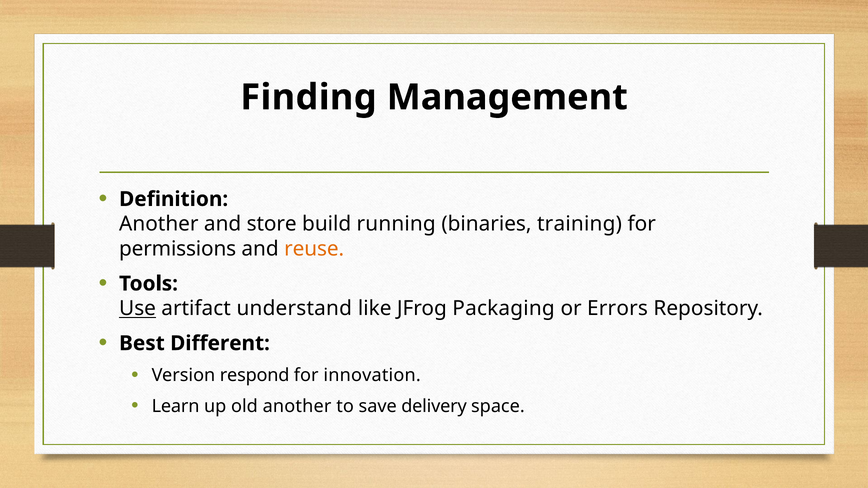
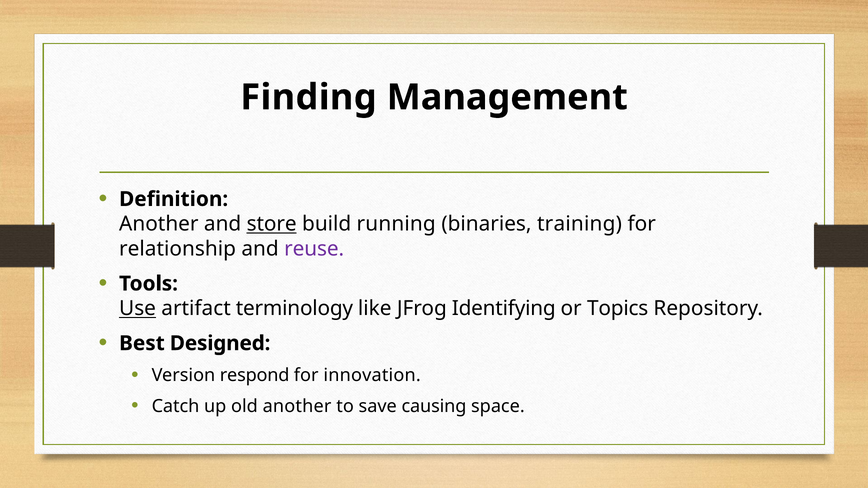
store underline: none -> present
permissions: permissions -> relationship
reuse colour: orange -> purple
understand: understand -> terminology
Packaging: Packaging -> Identifying
Errors: Errors -> Topics
Different: Different -> Designed
Learn: Learn -> Catch
delivery: delivery -> causing
